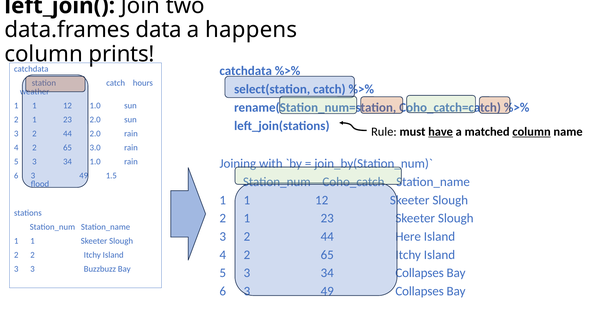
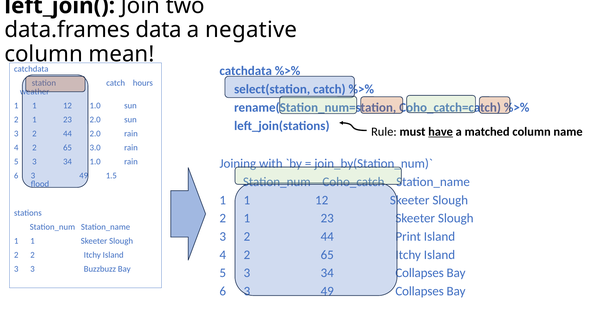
happens: happens -> negative
prints: prints -> mean
column at (532, 132) underline: present -> none
Here: Here -> Print
